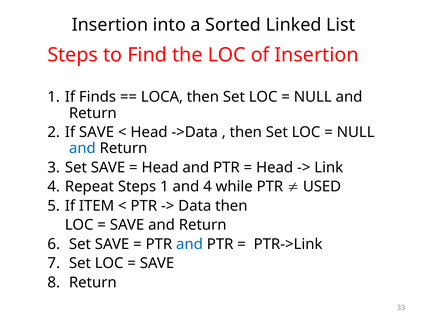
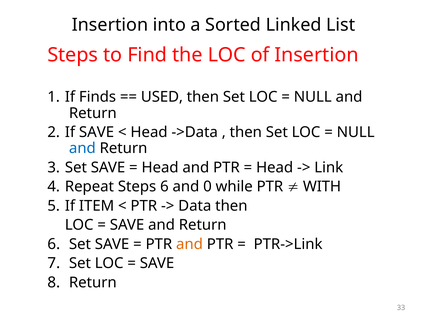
LOCA: LOCA -> USED
Steps 1: 1 -> 6
and 4: 4 -> 0
USED: USED -> WITH
and at (189, 244) colour: blue -> orange
